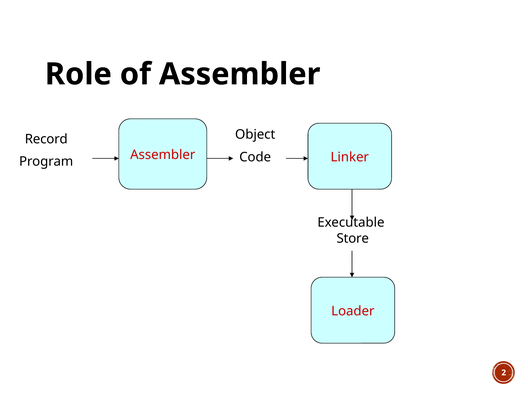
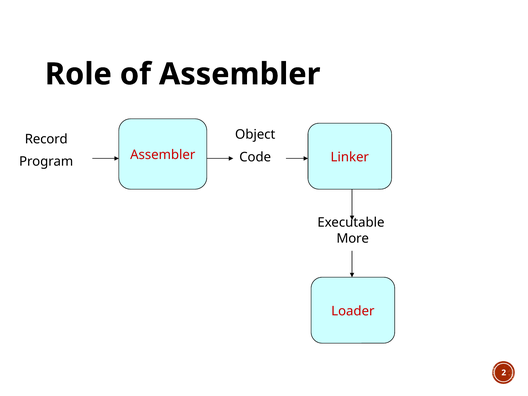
Store: Store -> More
